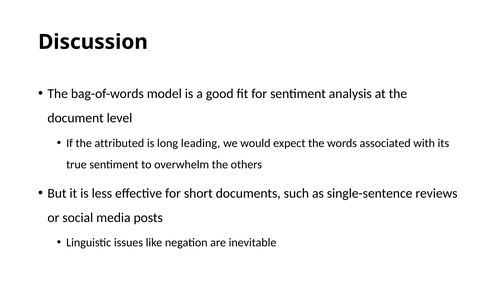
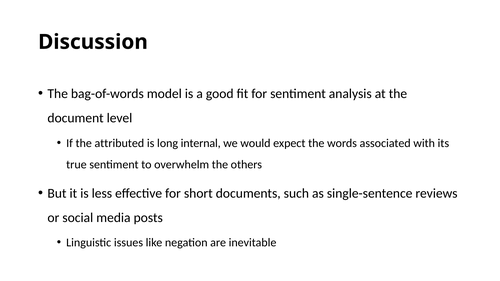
leading: leading -> internal
